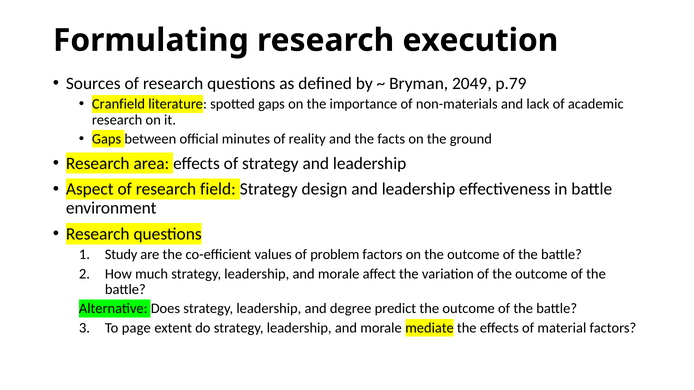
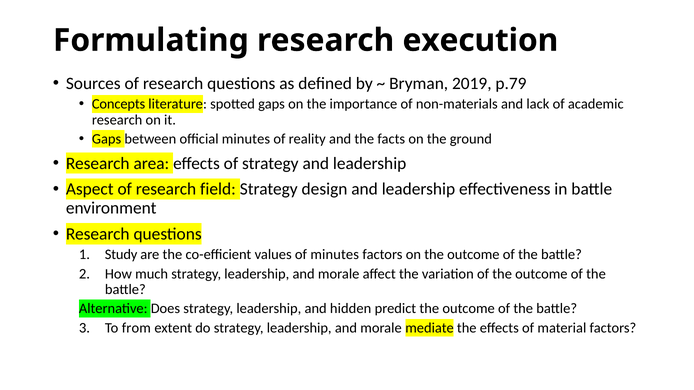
2049: 2049 -> 2019
Cranfield: Cranfield -> Concepts
of problem: problem -> minutes
degree: degree -> hidden
page: page -> from
